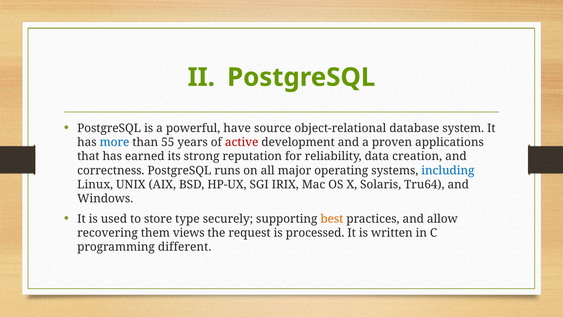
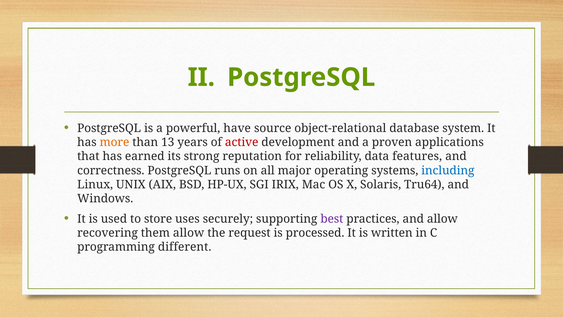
more colour: blue -> orange
55: 55 -> 13
creation: creation -> features
type: type -> uses
best colour: orange -> purple
them views: views -> allow
